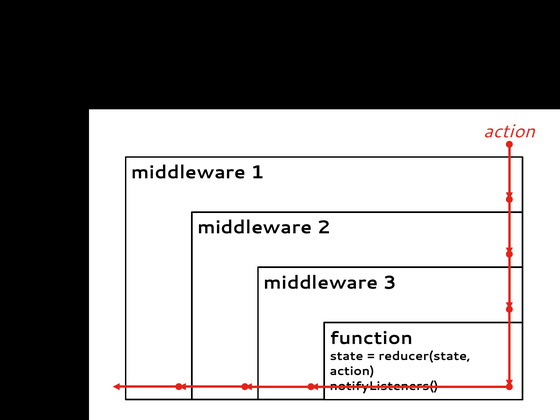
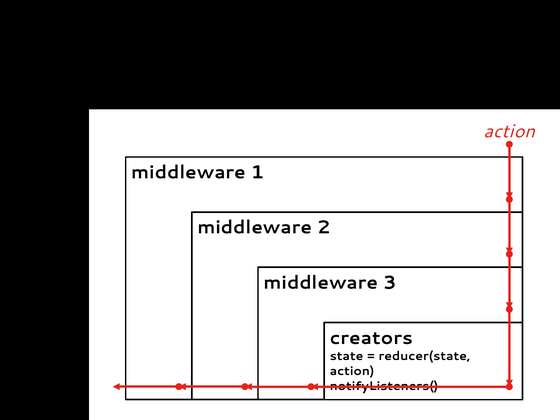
function: function -> creators
